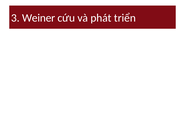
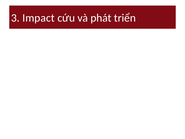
Weiner: Weiner -> Impact
